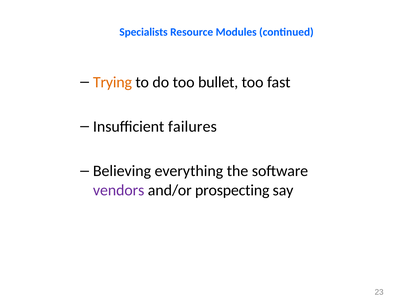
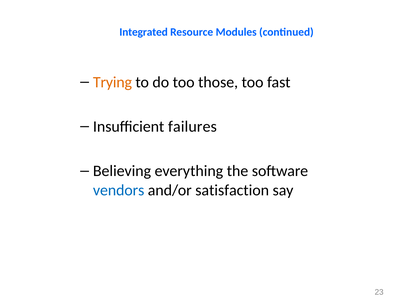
Specialists: Specialists -> Integrated
bullet: bullet -> those
vendors colour: purple -> blue
prospecting: prospecting -> satisfaction
